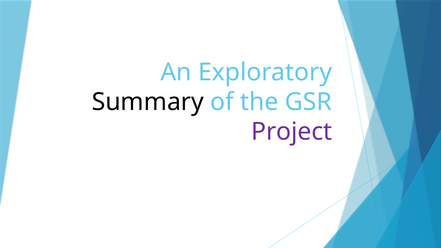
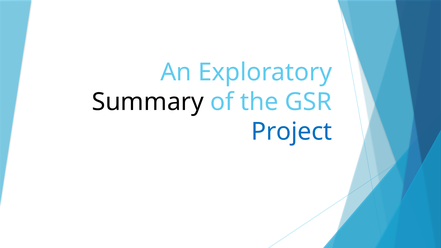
Project colour: purple -> blue
